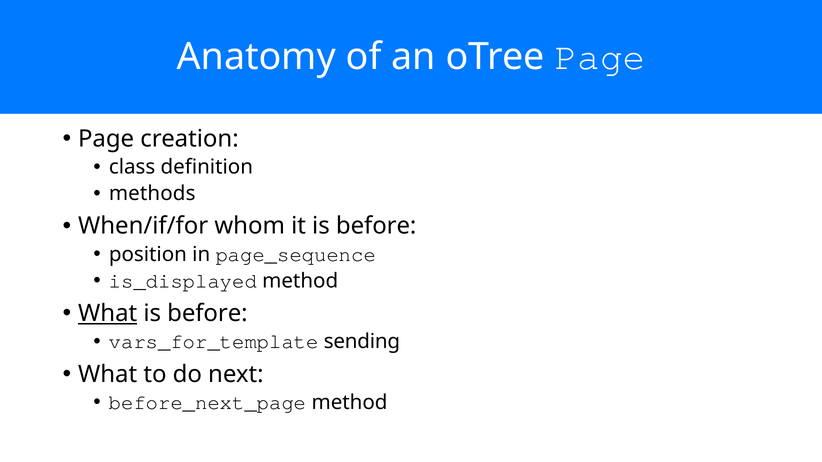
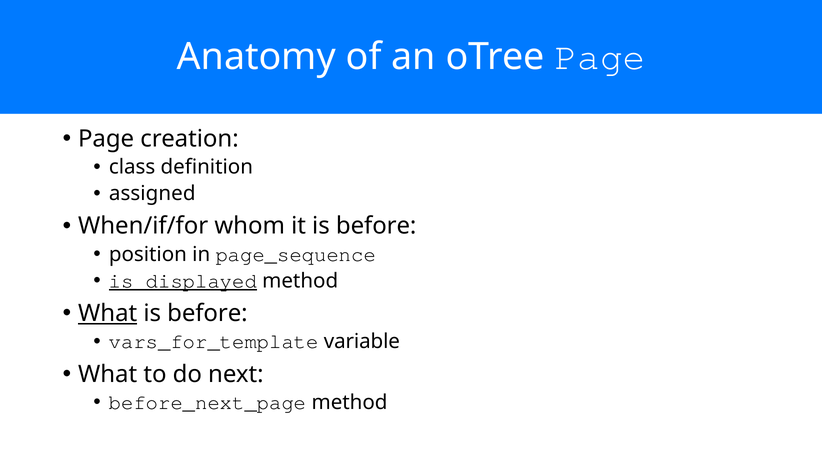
methods: methods -> assigned
is_displayed underline: none -> present
sending: sending -> variable
